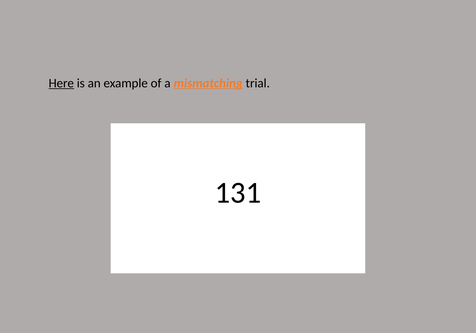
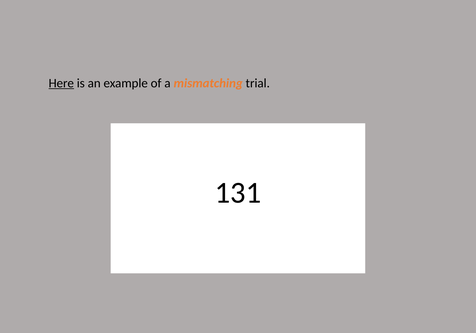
mismatching underline: present -> none
